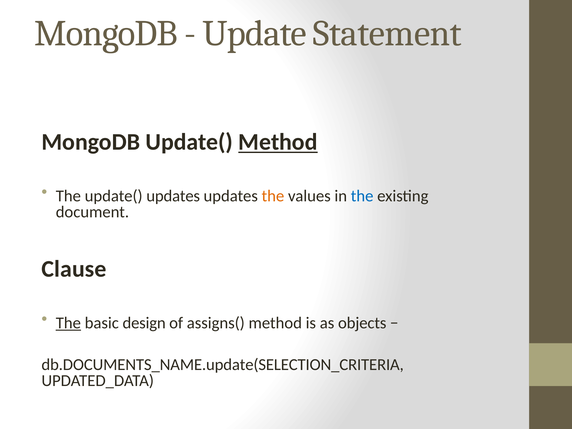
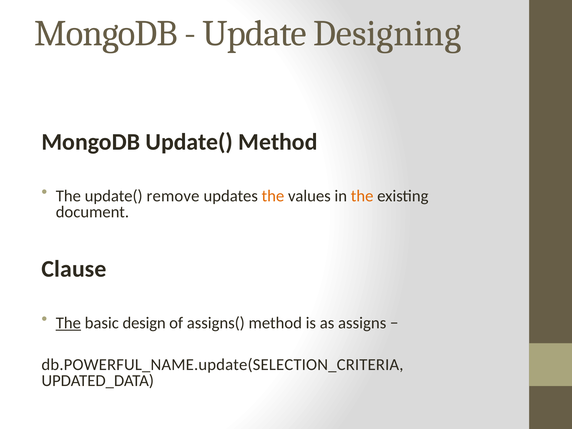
Statement: Statement -> Designing
Method at (278, 142) underline: present -> none
update( updates: updates -> remove
the at (362, 196) colour: blue -> orange
objects: objects -> assigns
db.DOCUMENTS_NAME.update(SELECTION_CRITERIA: db.DOCUMENTS_NAME.update(SELECTION_CRITERIA -> db.POWERFUL_NAME.update(SELECTION_CRITERIA
